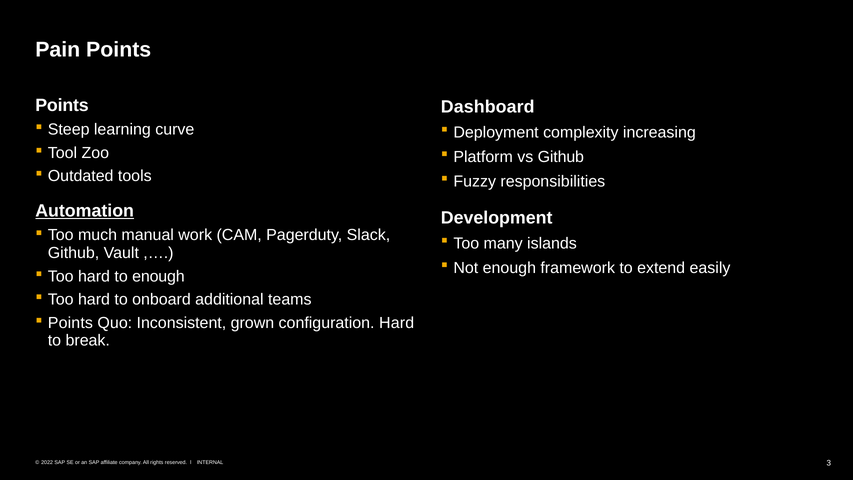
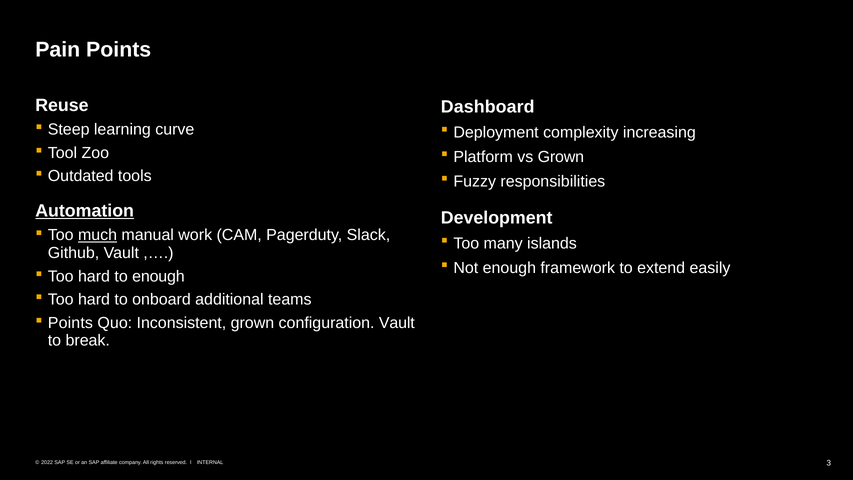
Points at (62, 105): Points -> Reuse
vs Github: Github -> Grown
much underline: none -> present
configuration Hard: Hard -> Vault
